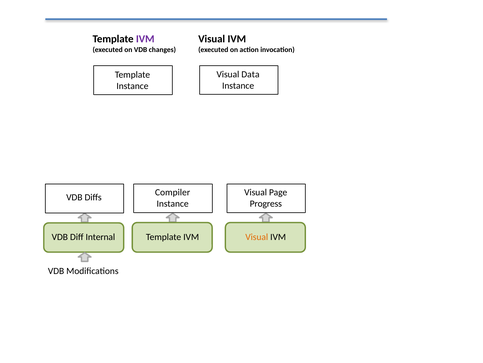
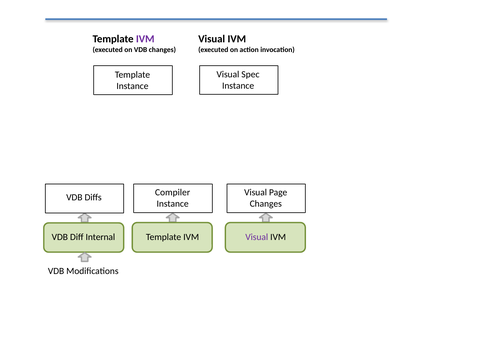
Data: Data -> Spec
Progress at (266, 203): Progress -> Changes
Visual at (257, 237) colour: orange -> purple
